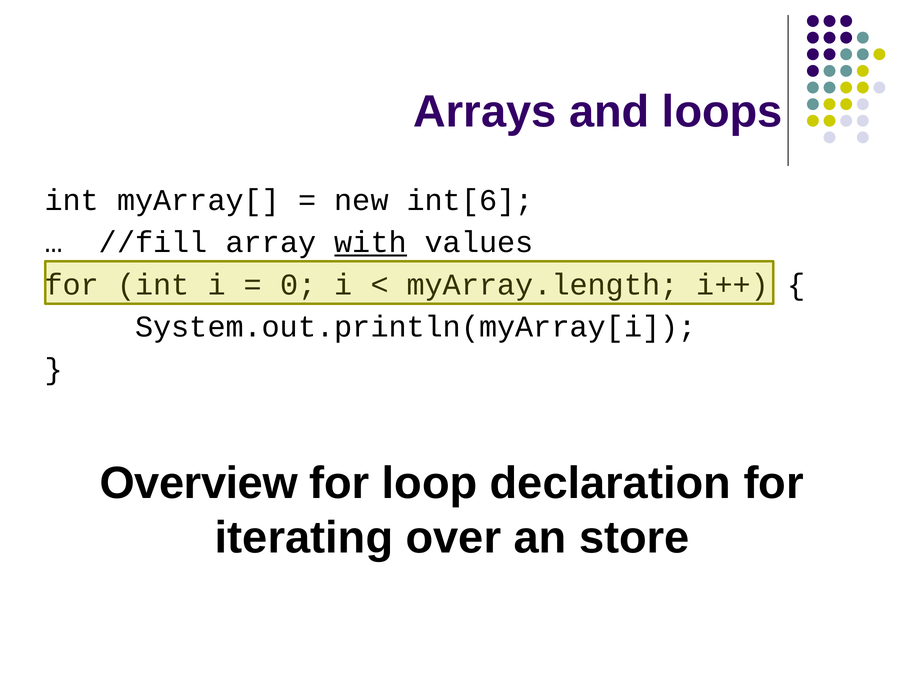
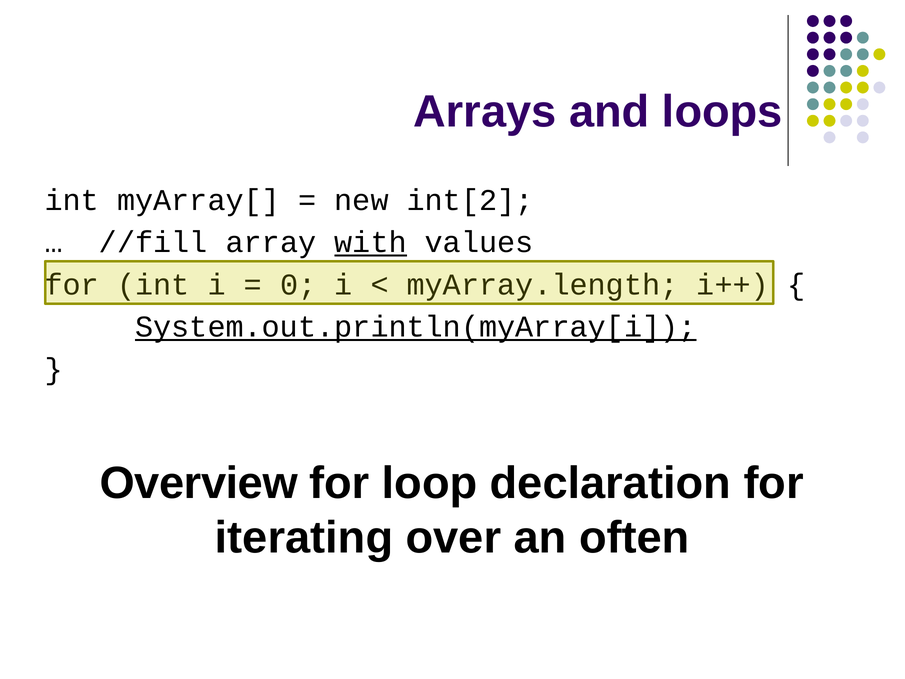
int[6: int[6 -> int[2
System.out.println(myArray[i underline: none -> present
store: store -> often
